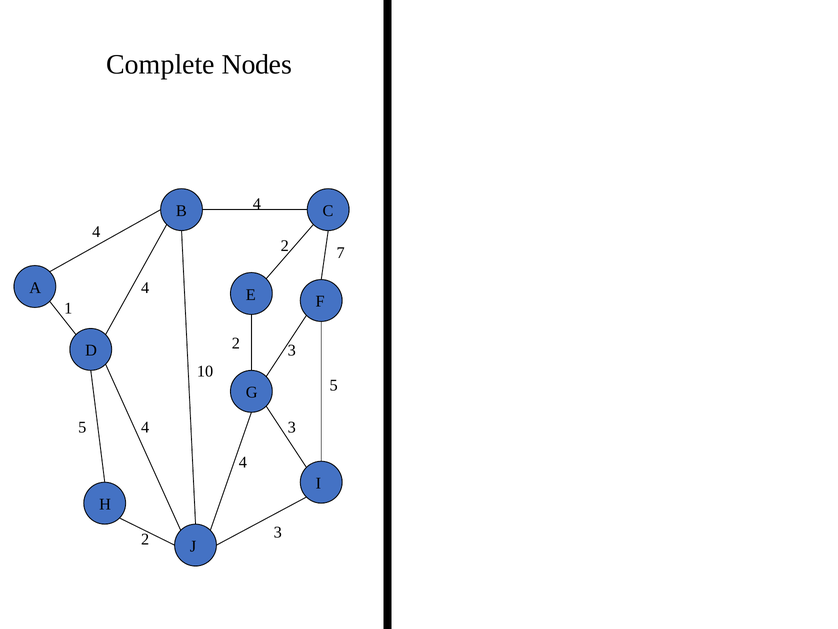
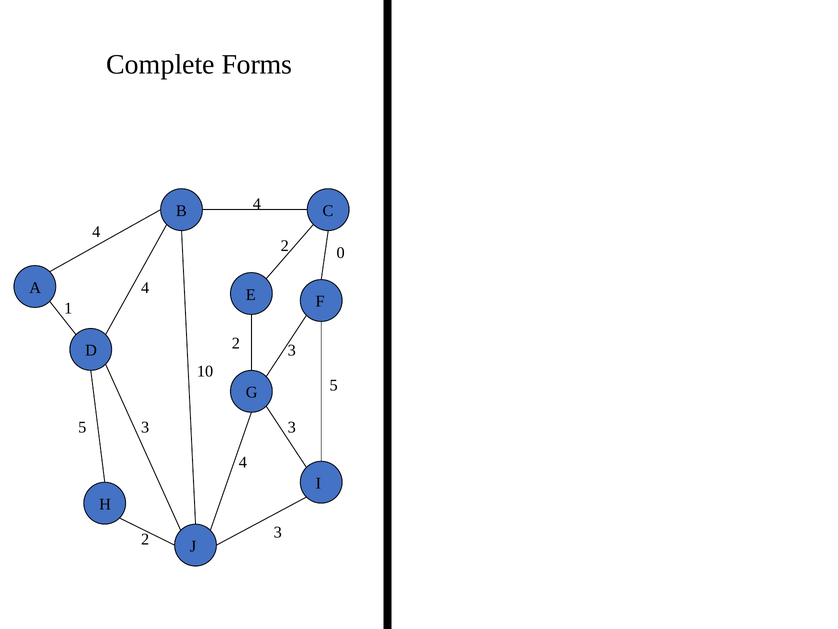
Nodes: Nodes -> Forms
7: 7 -> 0
4 at (145, 427): 4 -> 3
